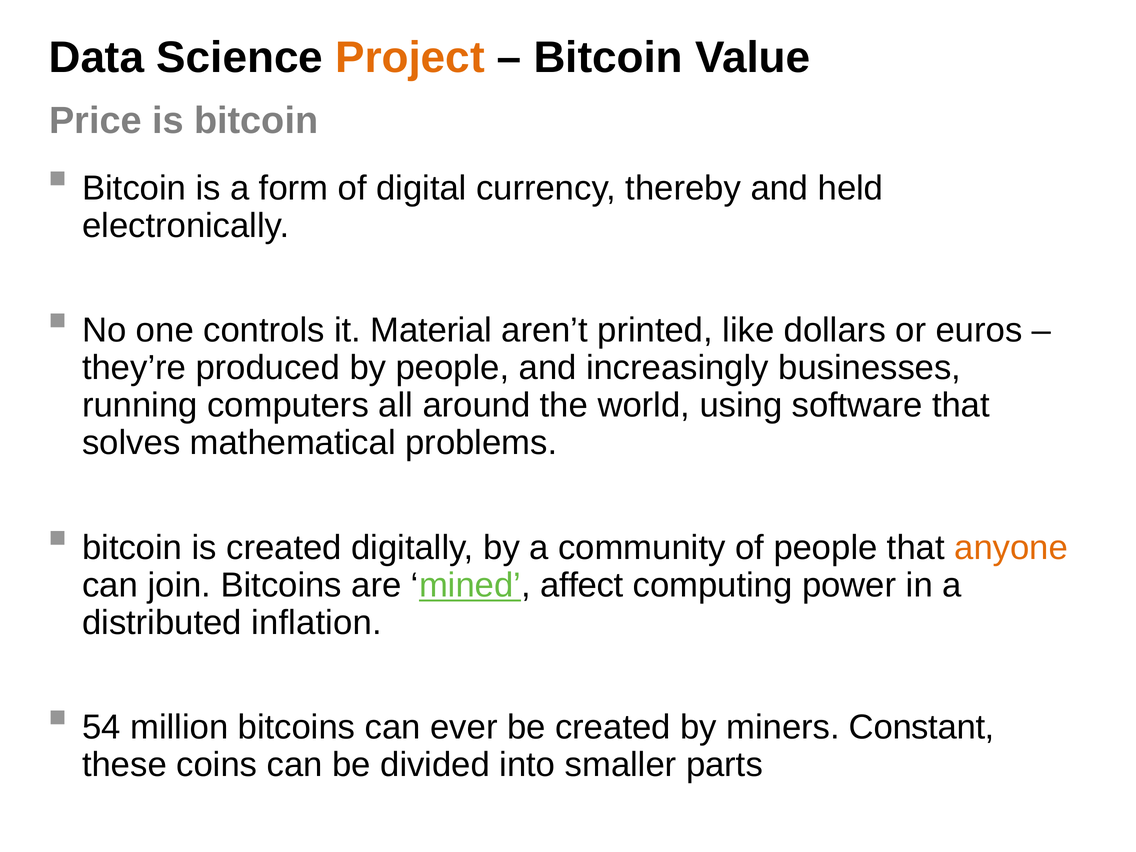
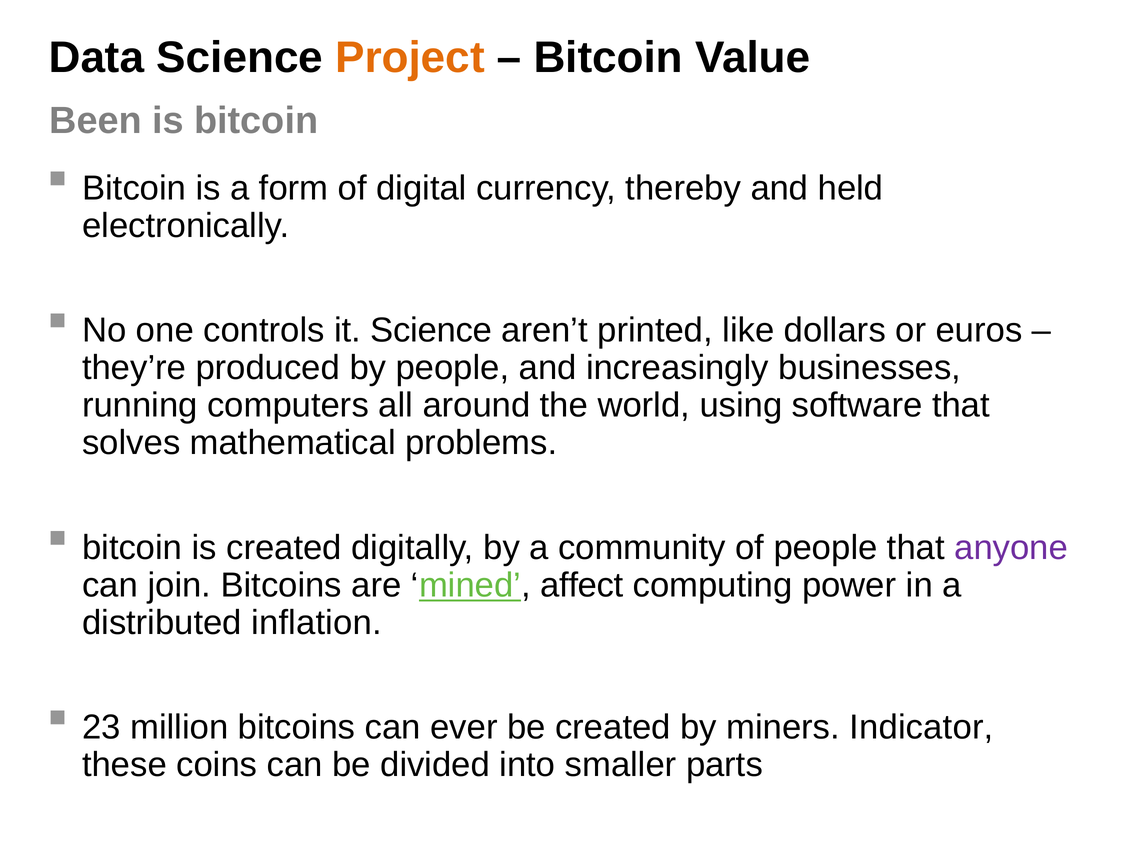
Price: Price -> Been
it Material: Material -> Science
anyone colour: orange -> purple
54: 54 -> 23
Constant: Constant -> Indicator
